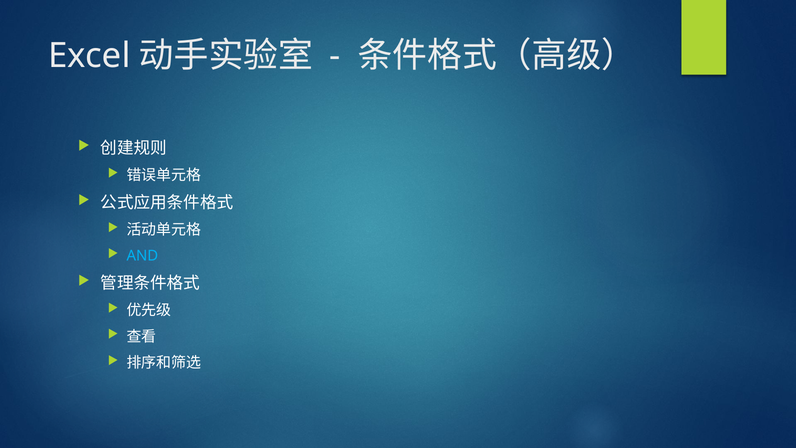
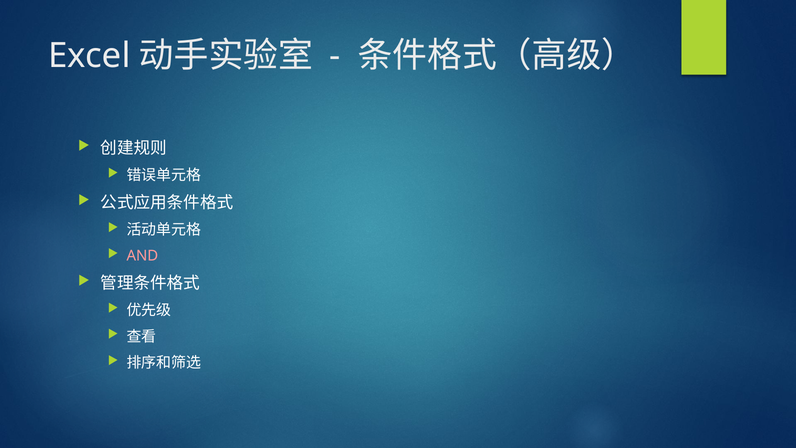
AND colour: light blue -> pink
